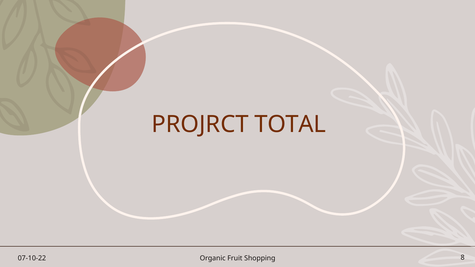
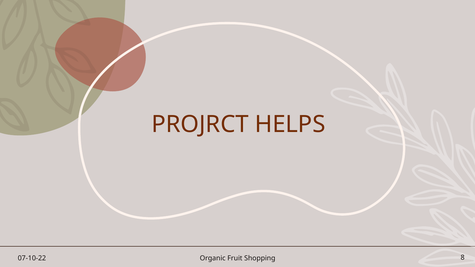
TOTAL: TOTAL -> HELPS
